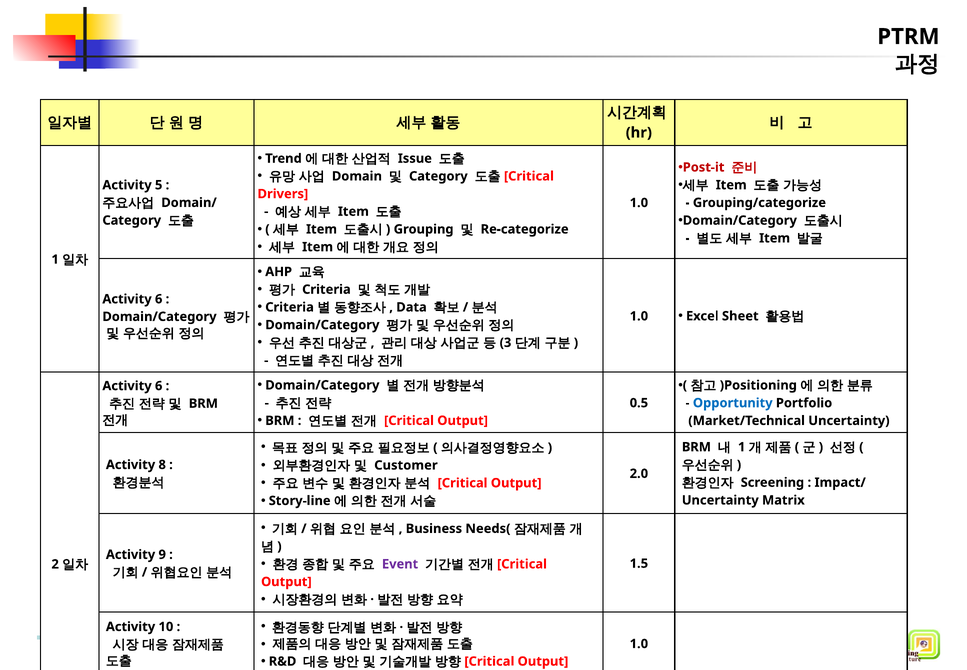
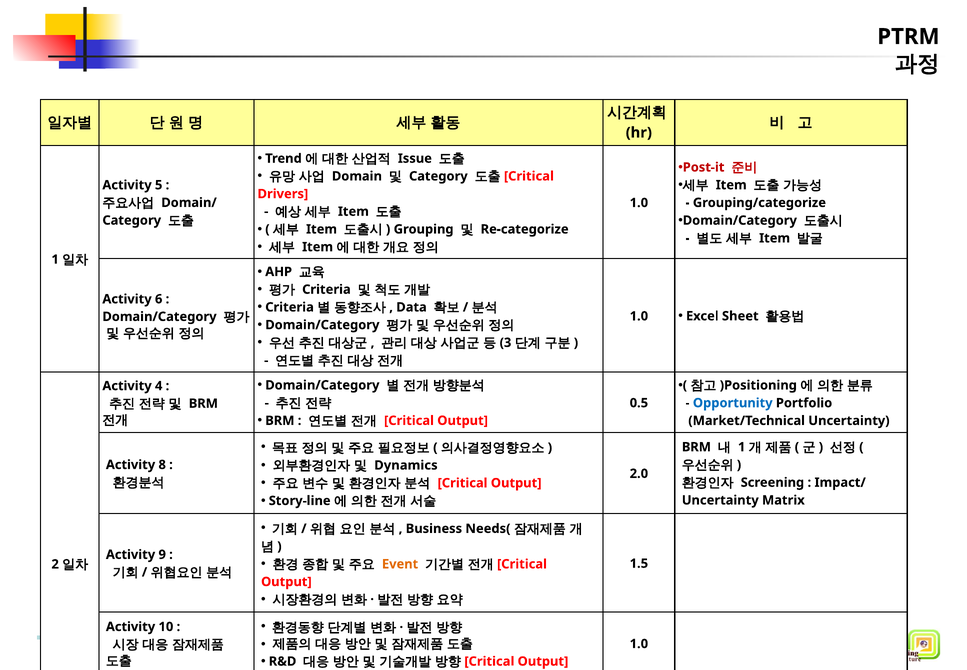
6 at (159, 386): 6 -> 4
Customer: Customer -> Dynamics
Event colour: purple -> orange
